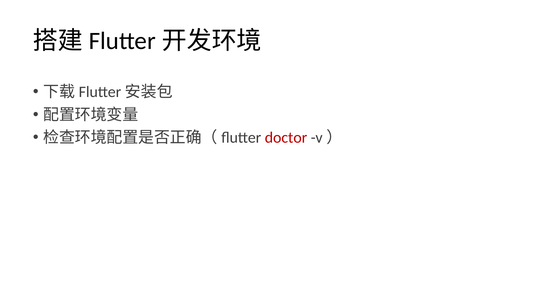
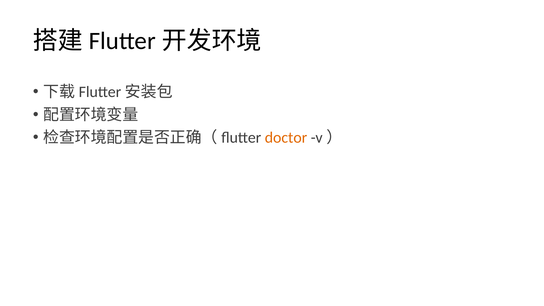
doctor colour: red -> orange
